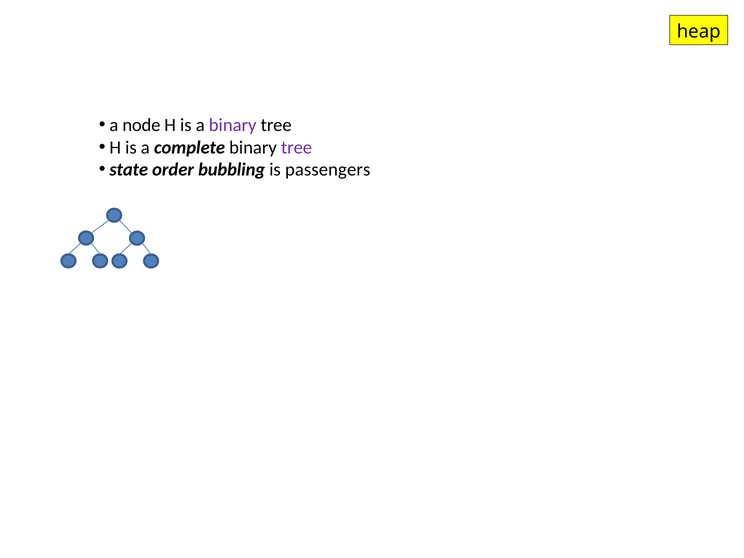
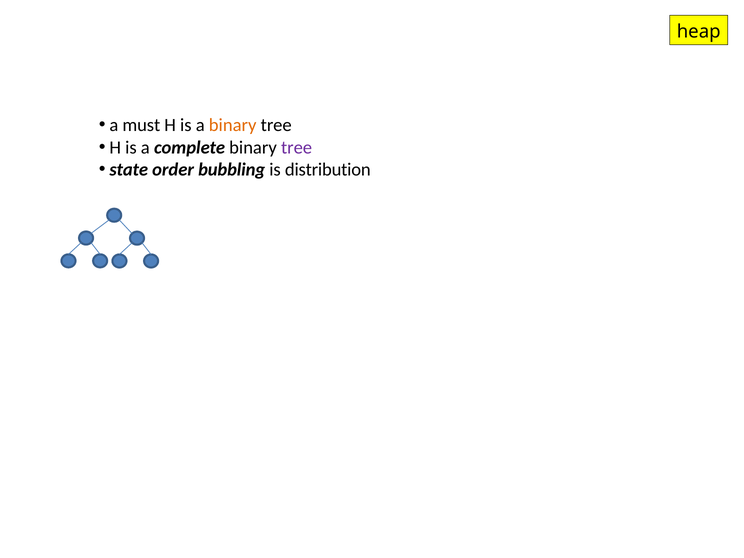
node: node -> must
binary at (233, 125) colour: purple -> orange
passengers: passengers -> distribution
